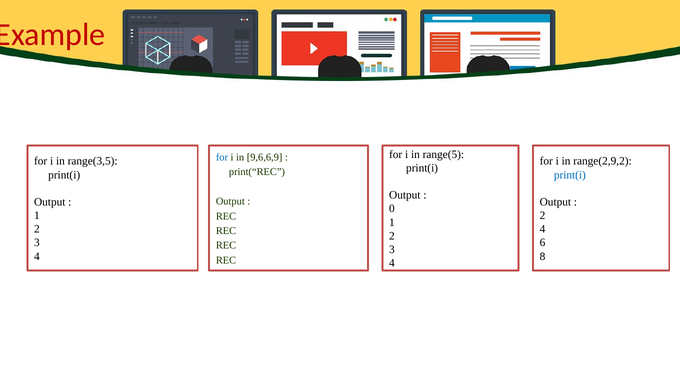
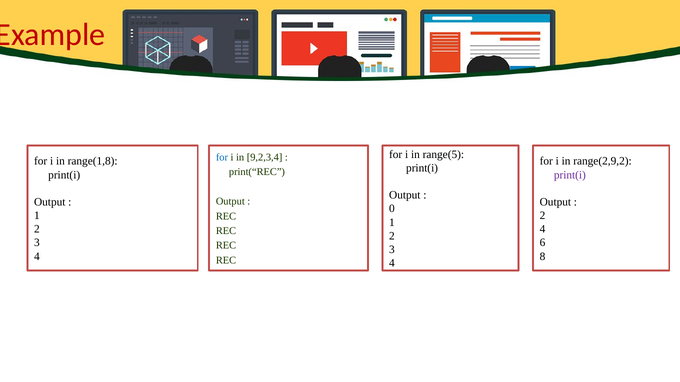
9,6,6,9: 9,6,6,9 -> 9,2,3,4
range(3,5: range(3,5 -> range(1,8
print(i at (570, 175) colour: blue -> purple
